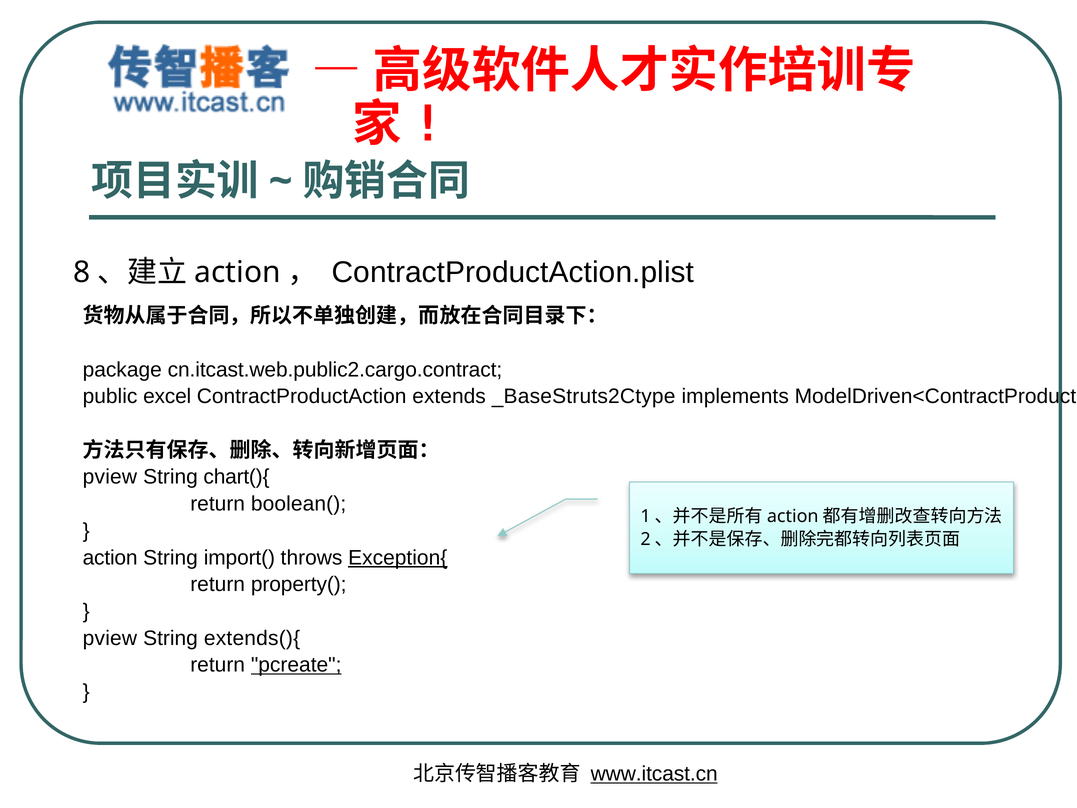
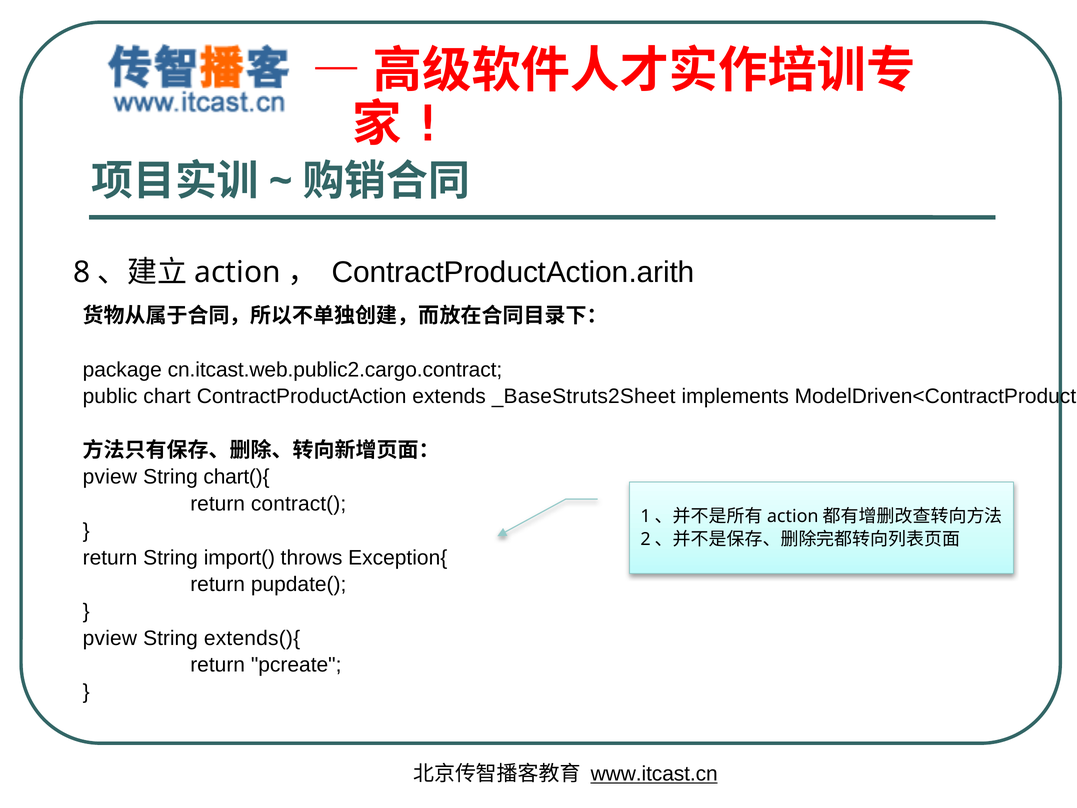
ContractProductAction.plist: ContractProductAction.plist -> ContractProductAction.arith
excel: excel -> chart
_BaseStruts2Ctype: _BaseStruts2Ctype -> _BaseStruts2Sheet
boolean(: boolean( -> contract(
action at (110, 557): action -> return
Exception{ underline: present -> none
property(: property( -> pupdate(
pcreate underline: present -> none
